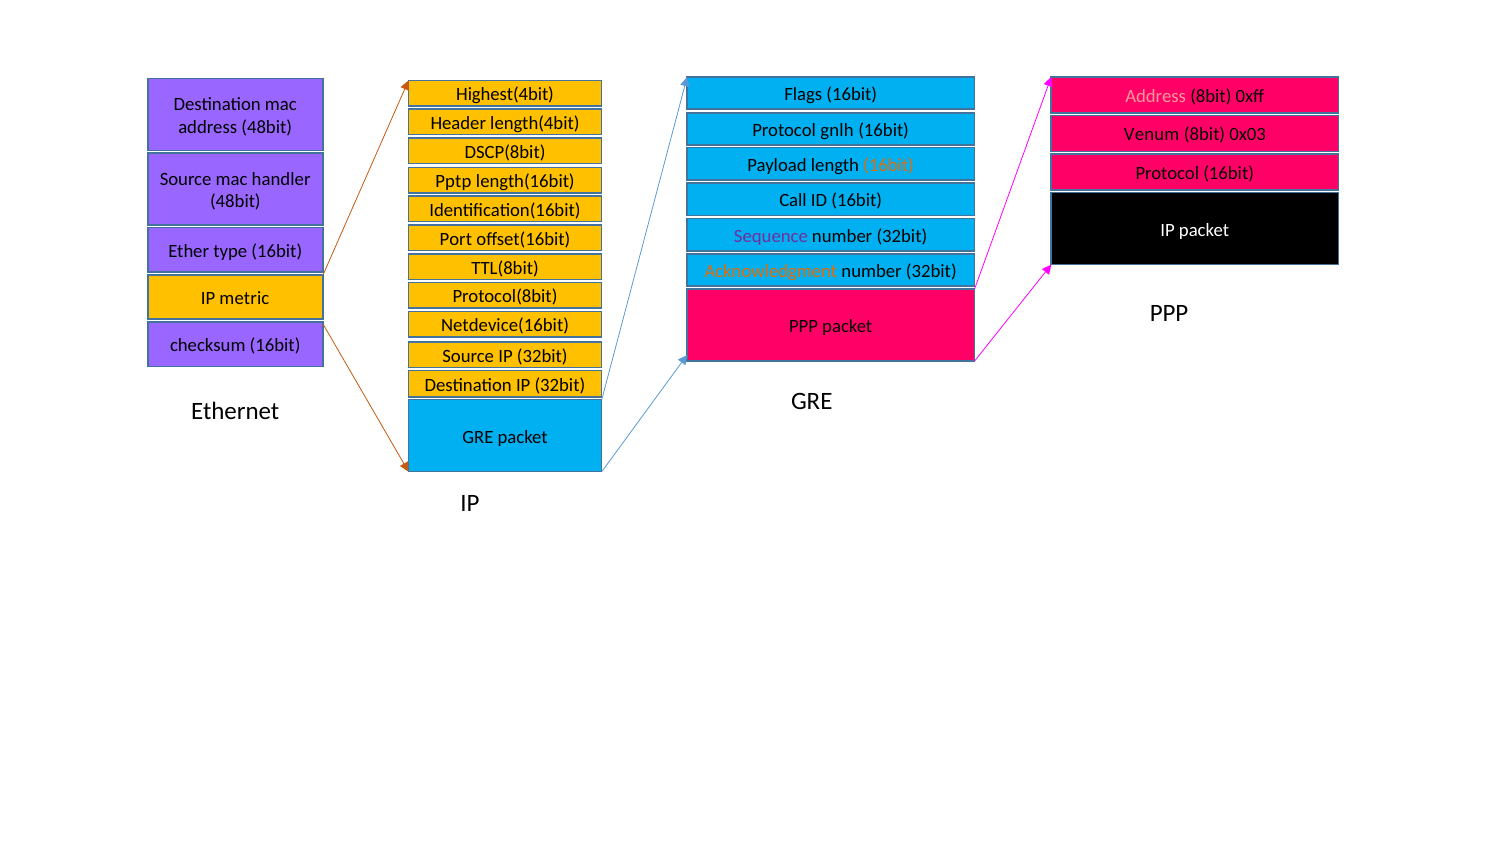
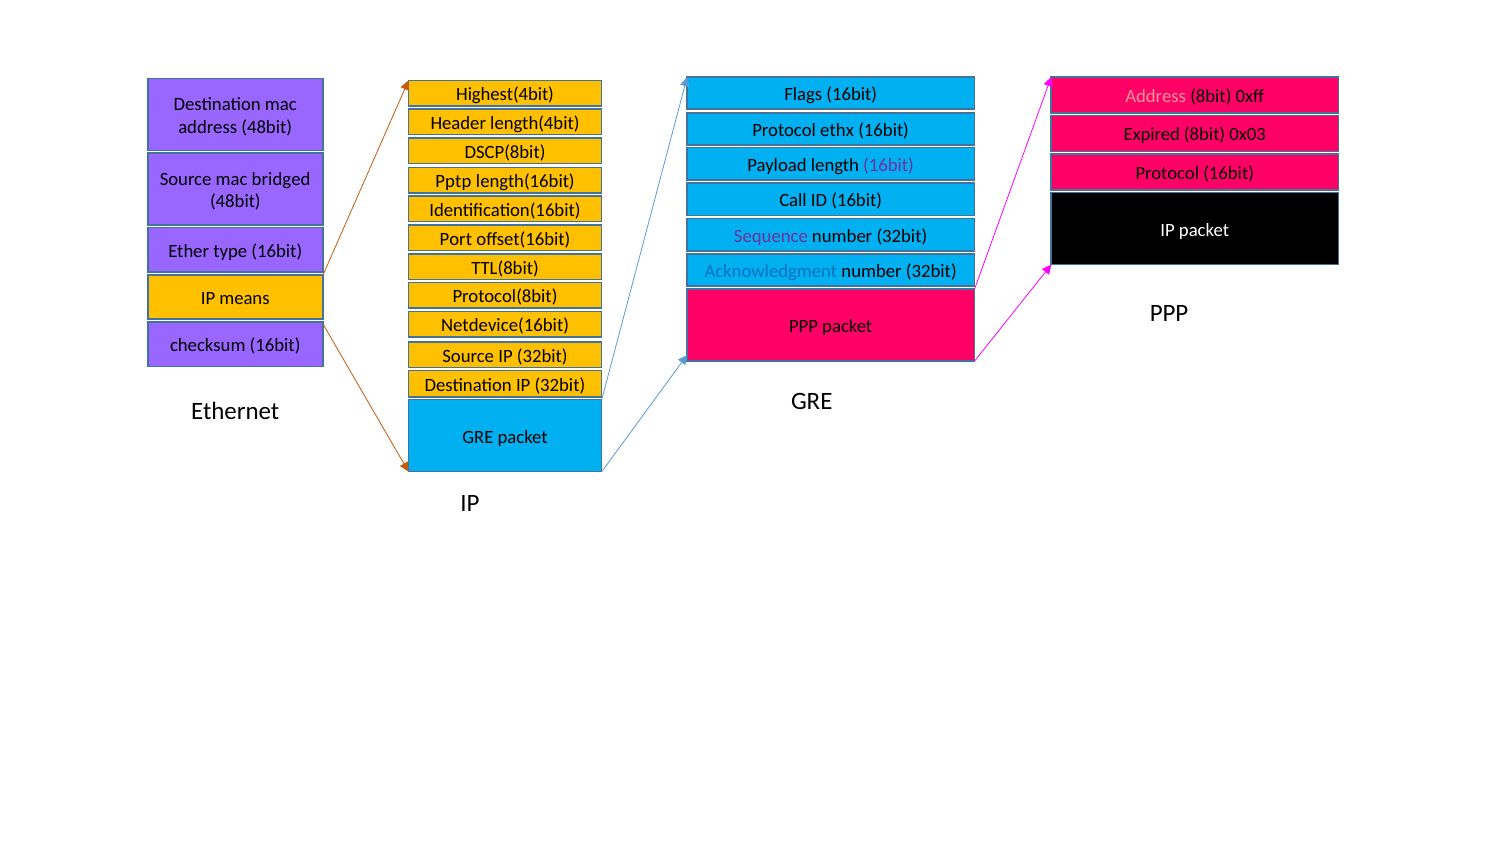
gnlh: gnlh -> ethx
Venum: Venum -> Expired
16bit at (889, 165) colour: orange -> purple
handler: handler -> bridged
Acknowledgment colour: orange -> blue
metric: metric -> means
